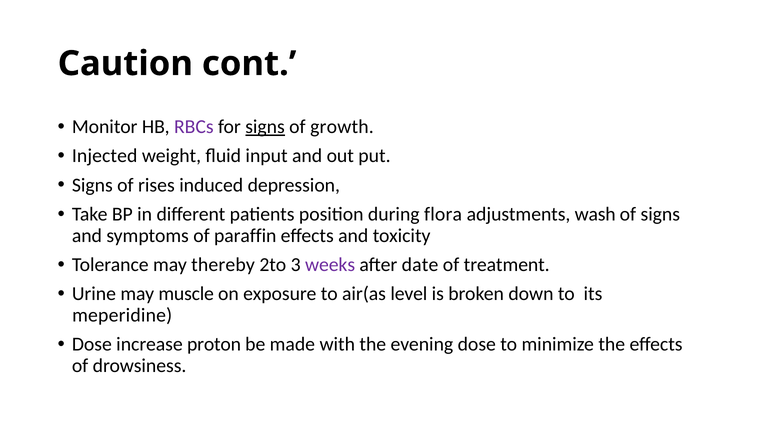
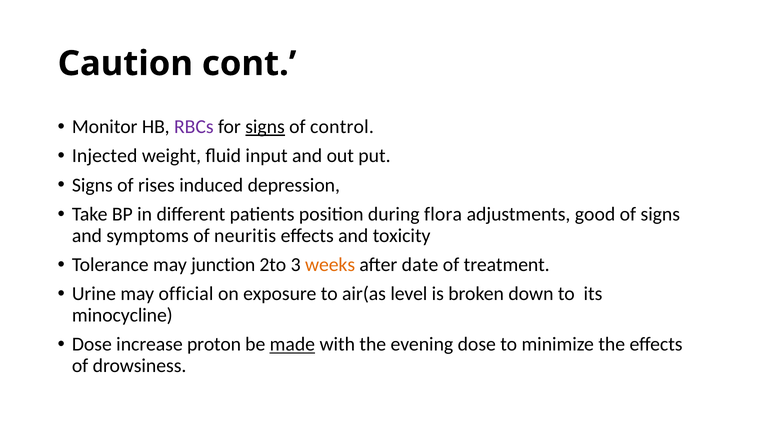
growth: growth -> control
wash: wash -> good
paraffin: paraffin -> neuritis
thereby: thereby -> junction
weeks colour: purple -> orange
muscle: muscle -> official
meperidine: meperidine -> minocycline
made underline: none -> present
